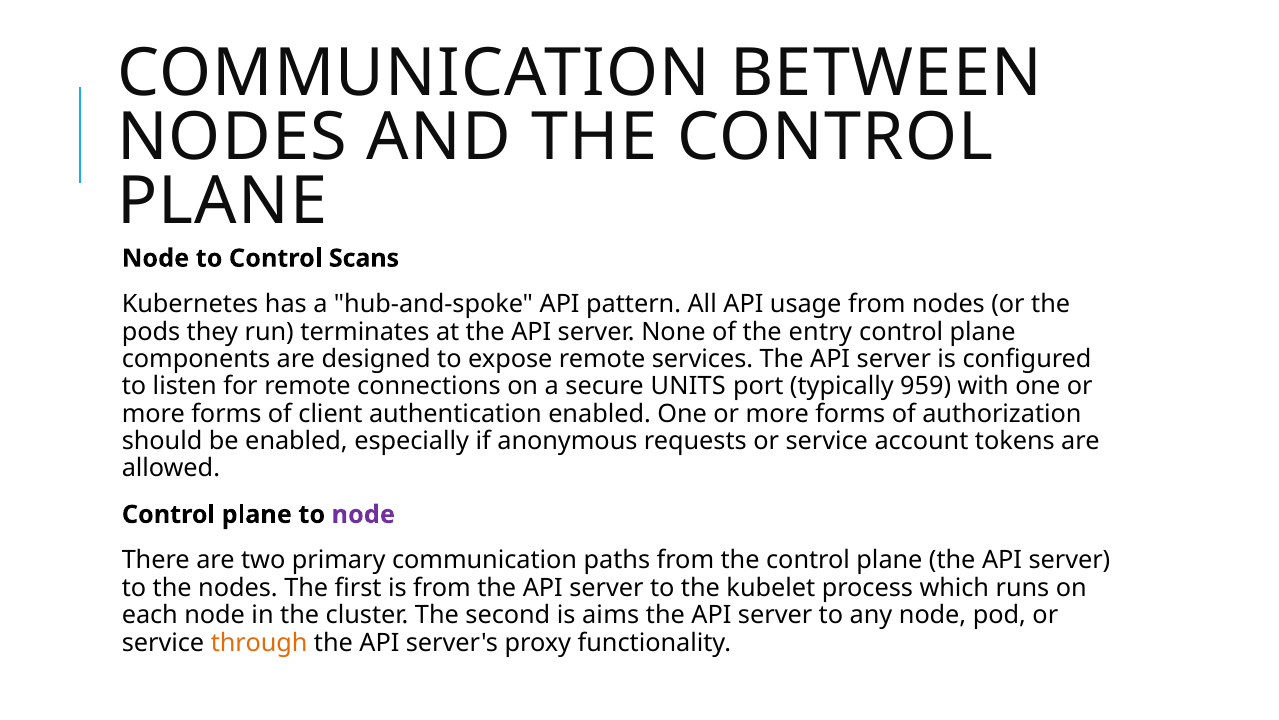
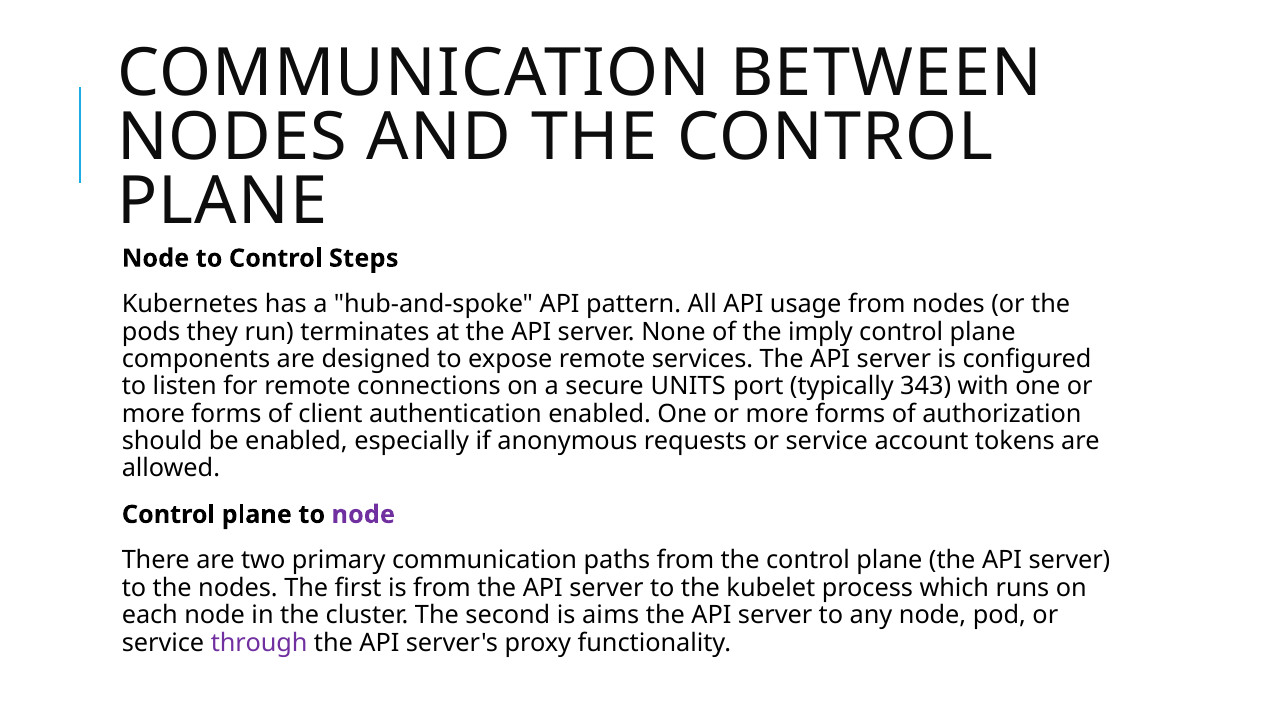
Scans: Scans -> Steps
entry: entry -> imply
959: 959 -> 343
through colour: orange -> purple
